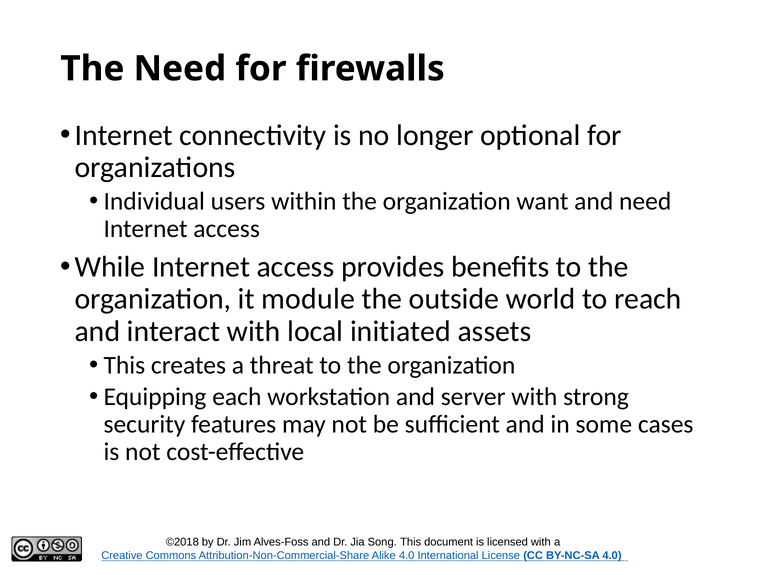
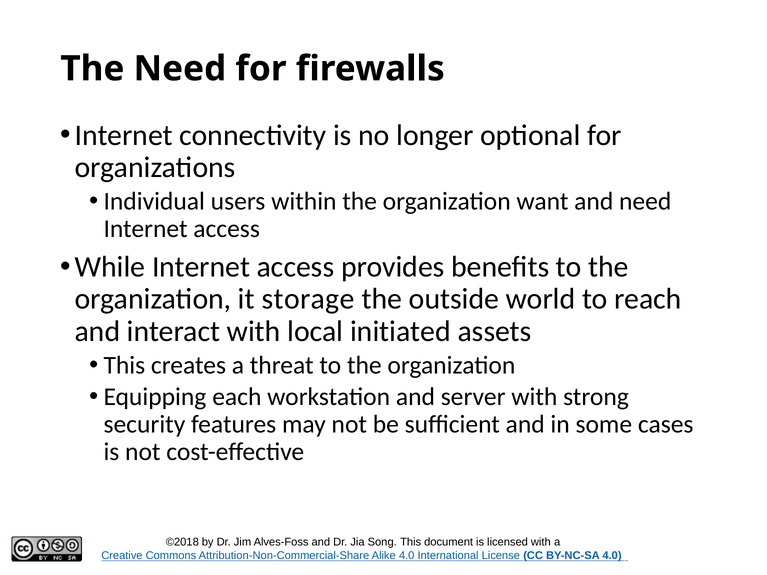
module: module -> storage
